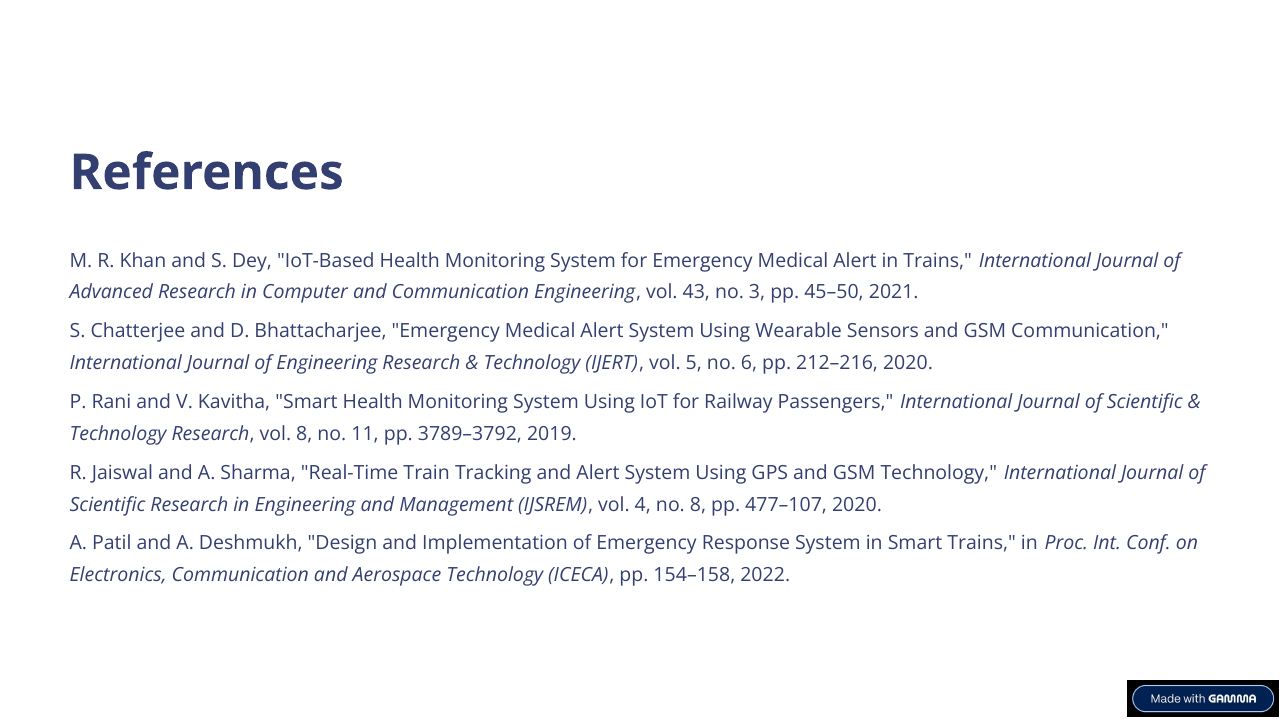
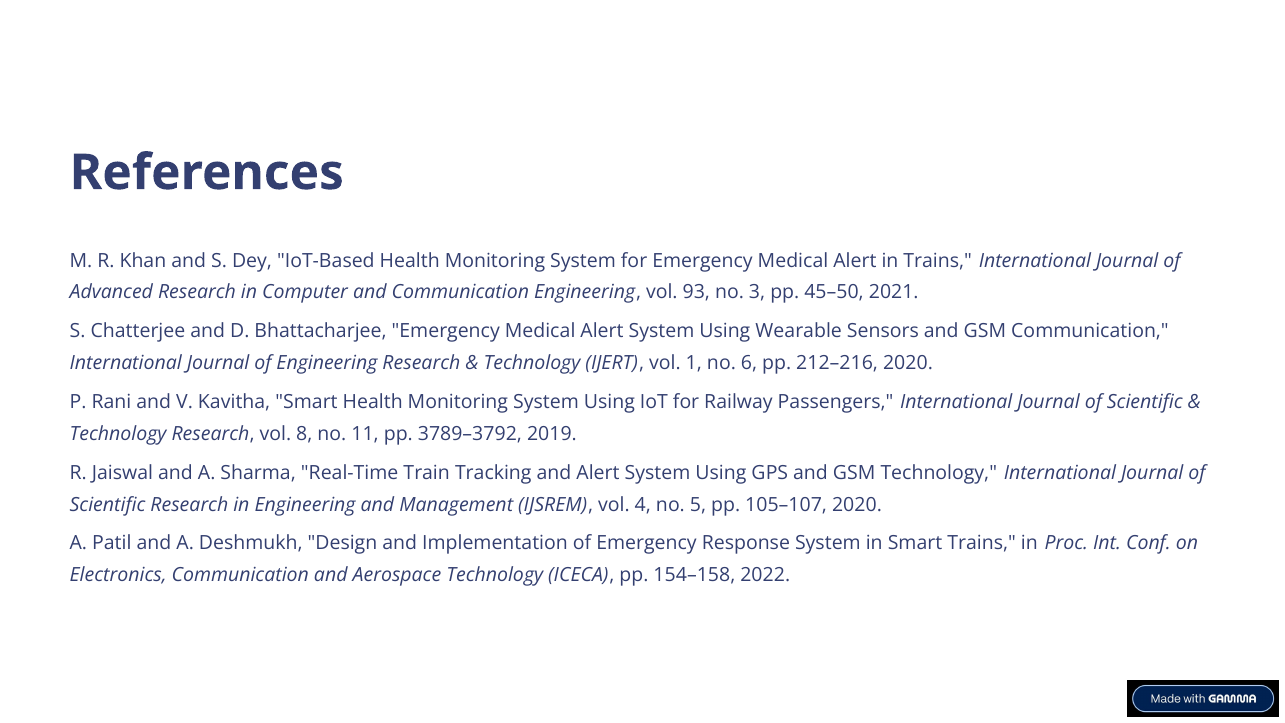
43: 43 -> 93
5: 5 -> 1
no 8: 8 -> 5
477–107: 477–107 -> 105–107
